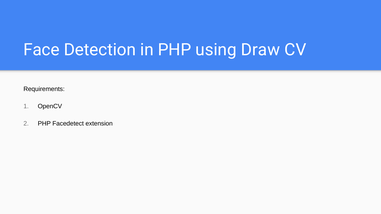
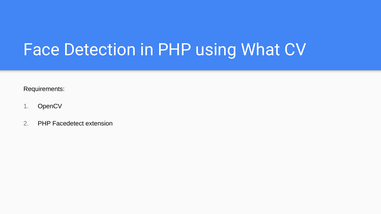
Draw: Draw -> What
